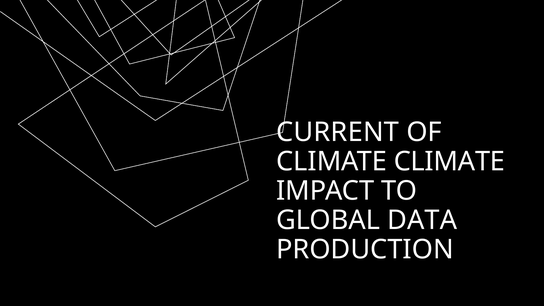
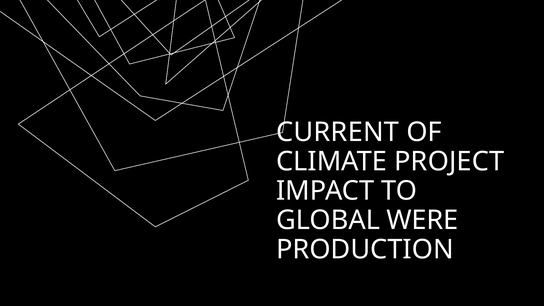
CLIMATE CLIMATE: CLIMATE -> PROJECT
DATA: DATA -> WERE
